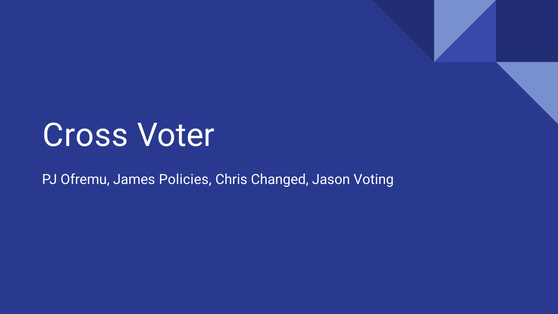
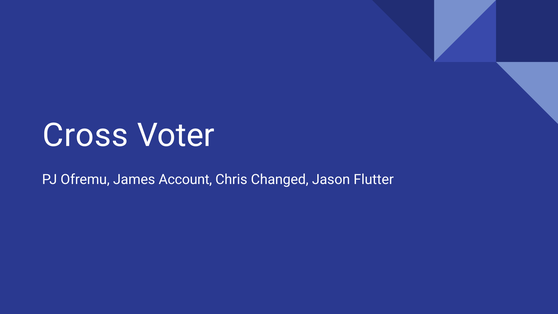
Policies: Policies -> Account
Voting: Voting -> Flutter
